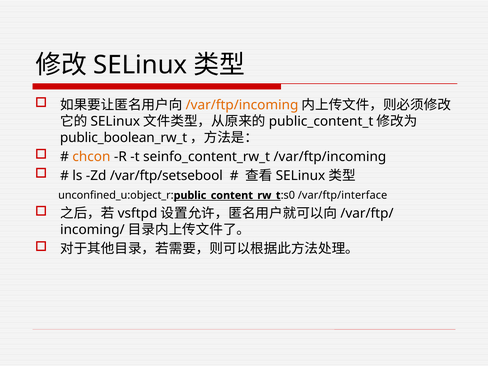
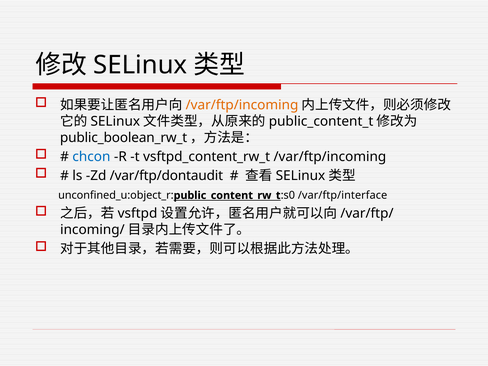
chcon colour: orange -> blue
seinfo_content_rw_t: seinfo_content_rw_t -> vsftpd_content_rw_t
/var/ftp/setsebool: /var/ftp/setsebool -> /var/ftp/dontaudit
